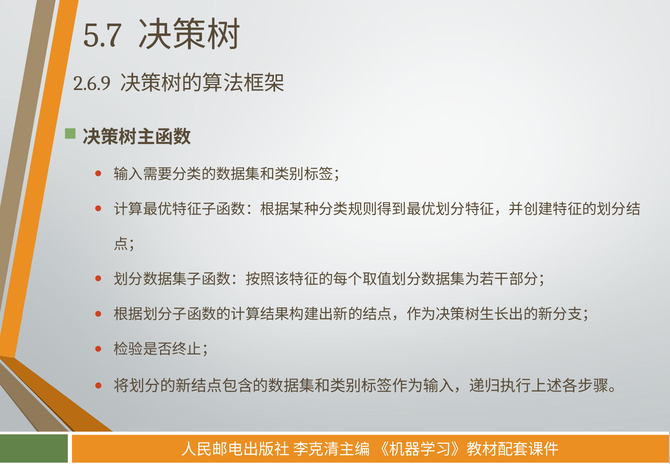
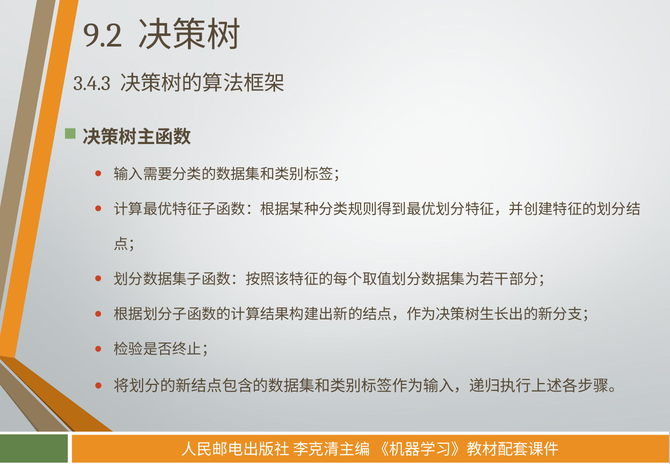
5.7: 5.7 -> 9.2
2.6.9: 2.6.9 -> 3.4.3
